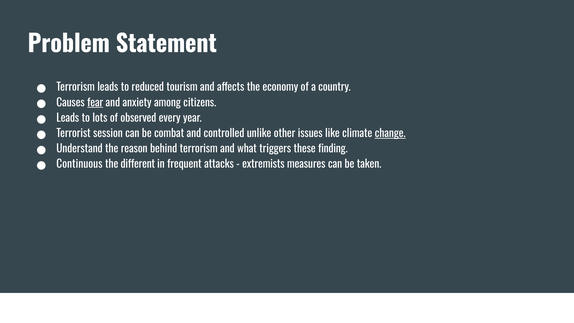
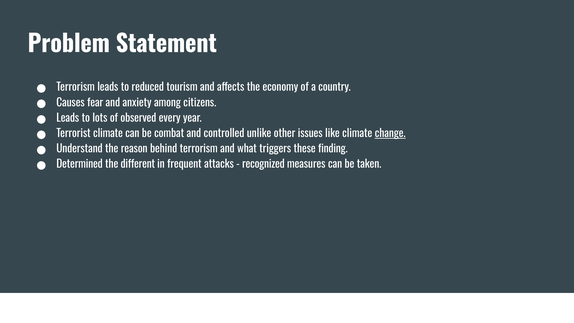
fear underline: present -> none
Terrorist session: session -> climate
Continuous: Continuous -> Determined
extremists: extremists -> recognized
